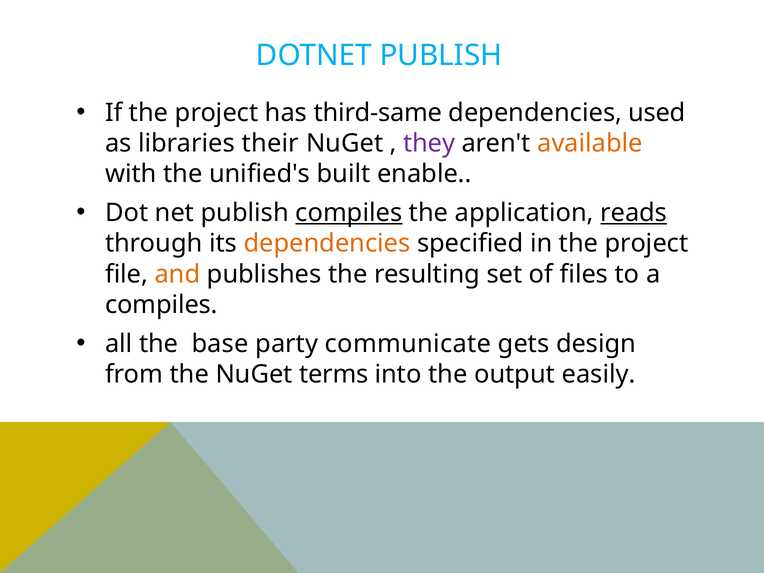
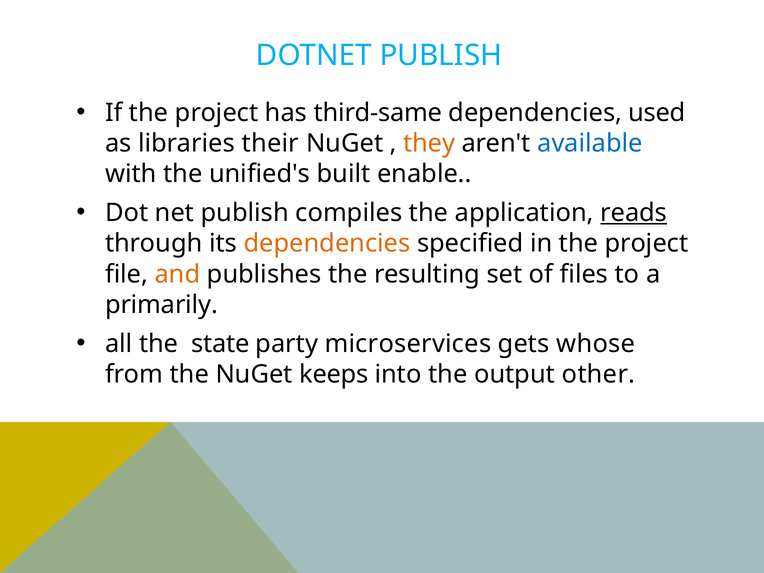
they colour: purple -> orange
available colour: orange -> blue
compiles at (349, 213) underline: present -> none
compiles at (161, 305): compiles -> primarily
base: base -> state
communicate: communicate -> microservices
design: design -> whose
terms: terms -> keeps
easily: easily -> other
